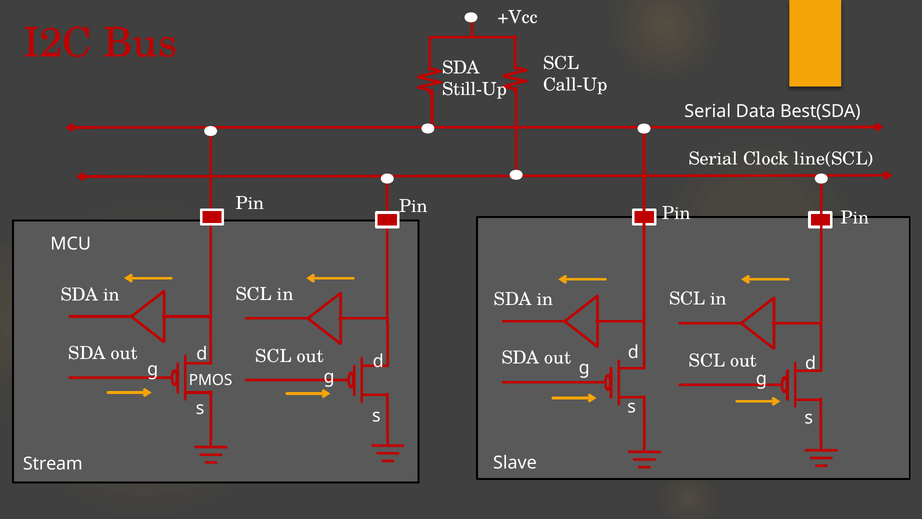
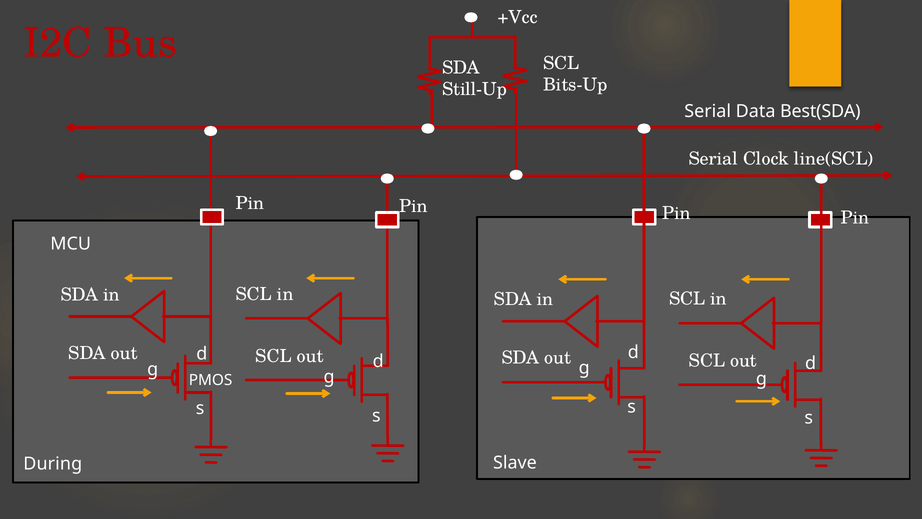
Call-Up: Call-Up -> Bits-Up
Stream: Stream -> During
